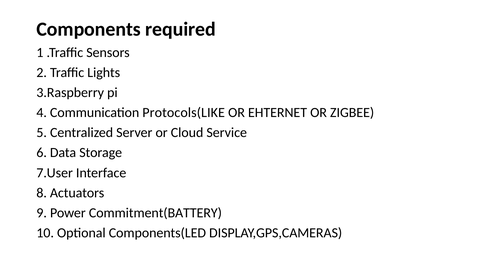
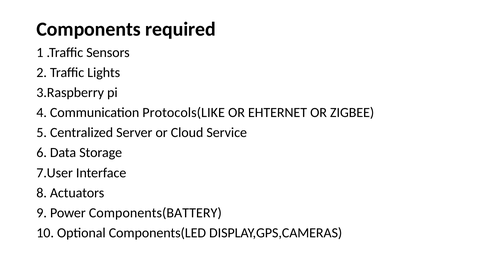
Commitment(BATTERY: Commitment(BATTERY -> Components(BATTERY
